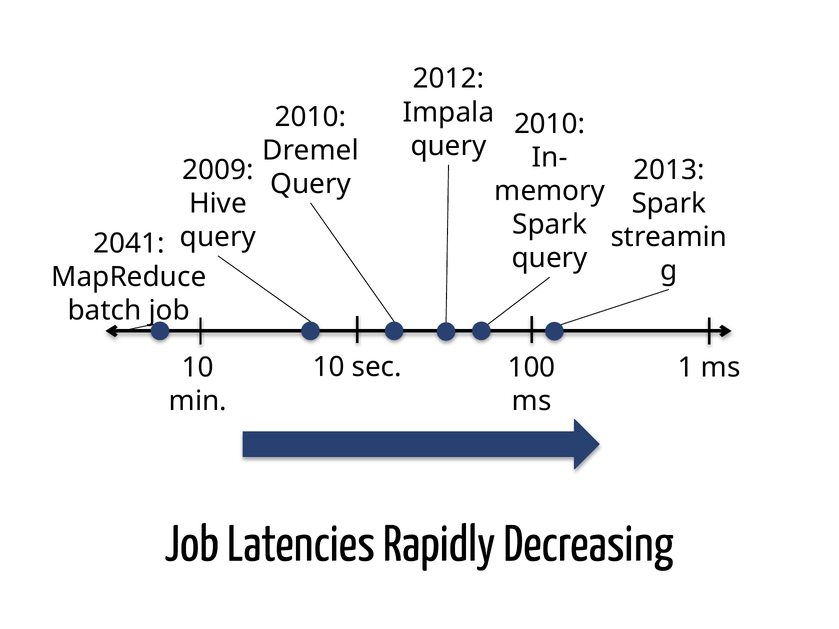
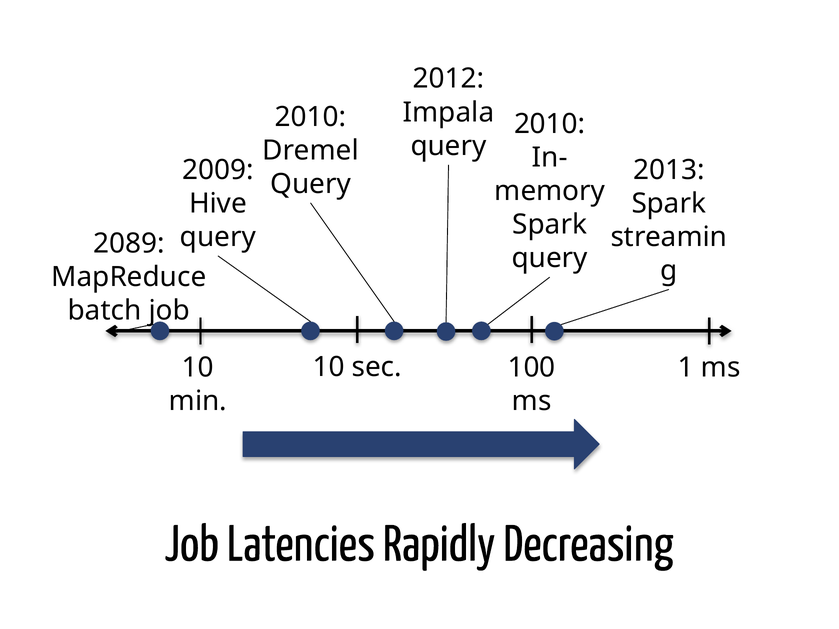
2041: 2041 -> 2089
